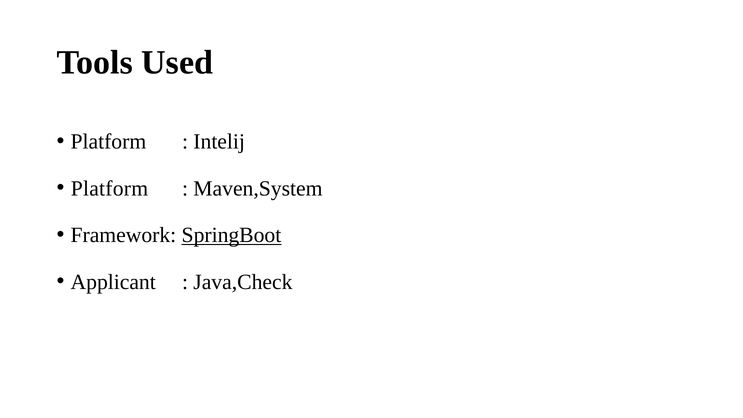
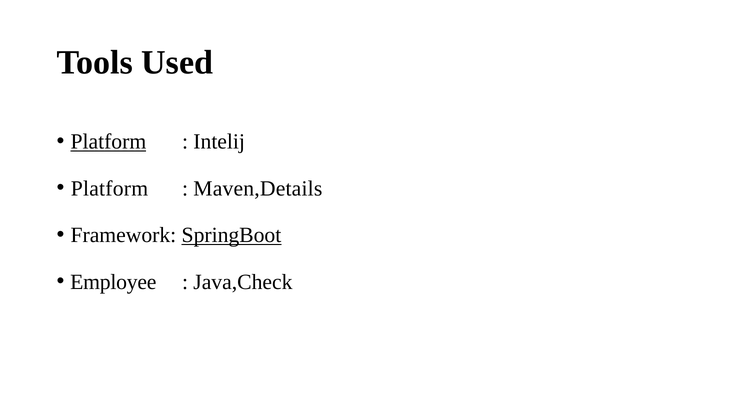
Platform at (108, 142) underline: none -> present
Maven,System: Maven,System -> Maven,Details
Applicant: Applicant -> Employee
